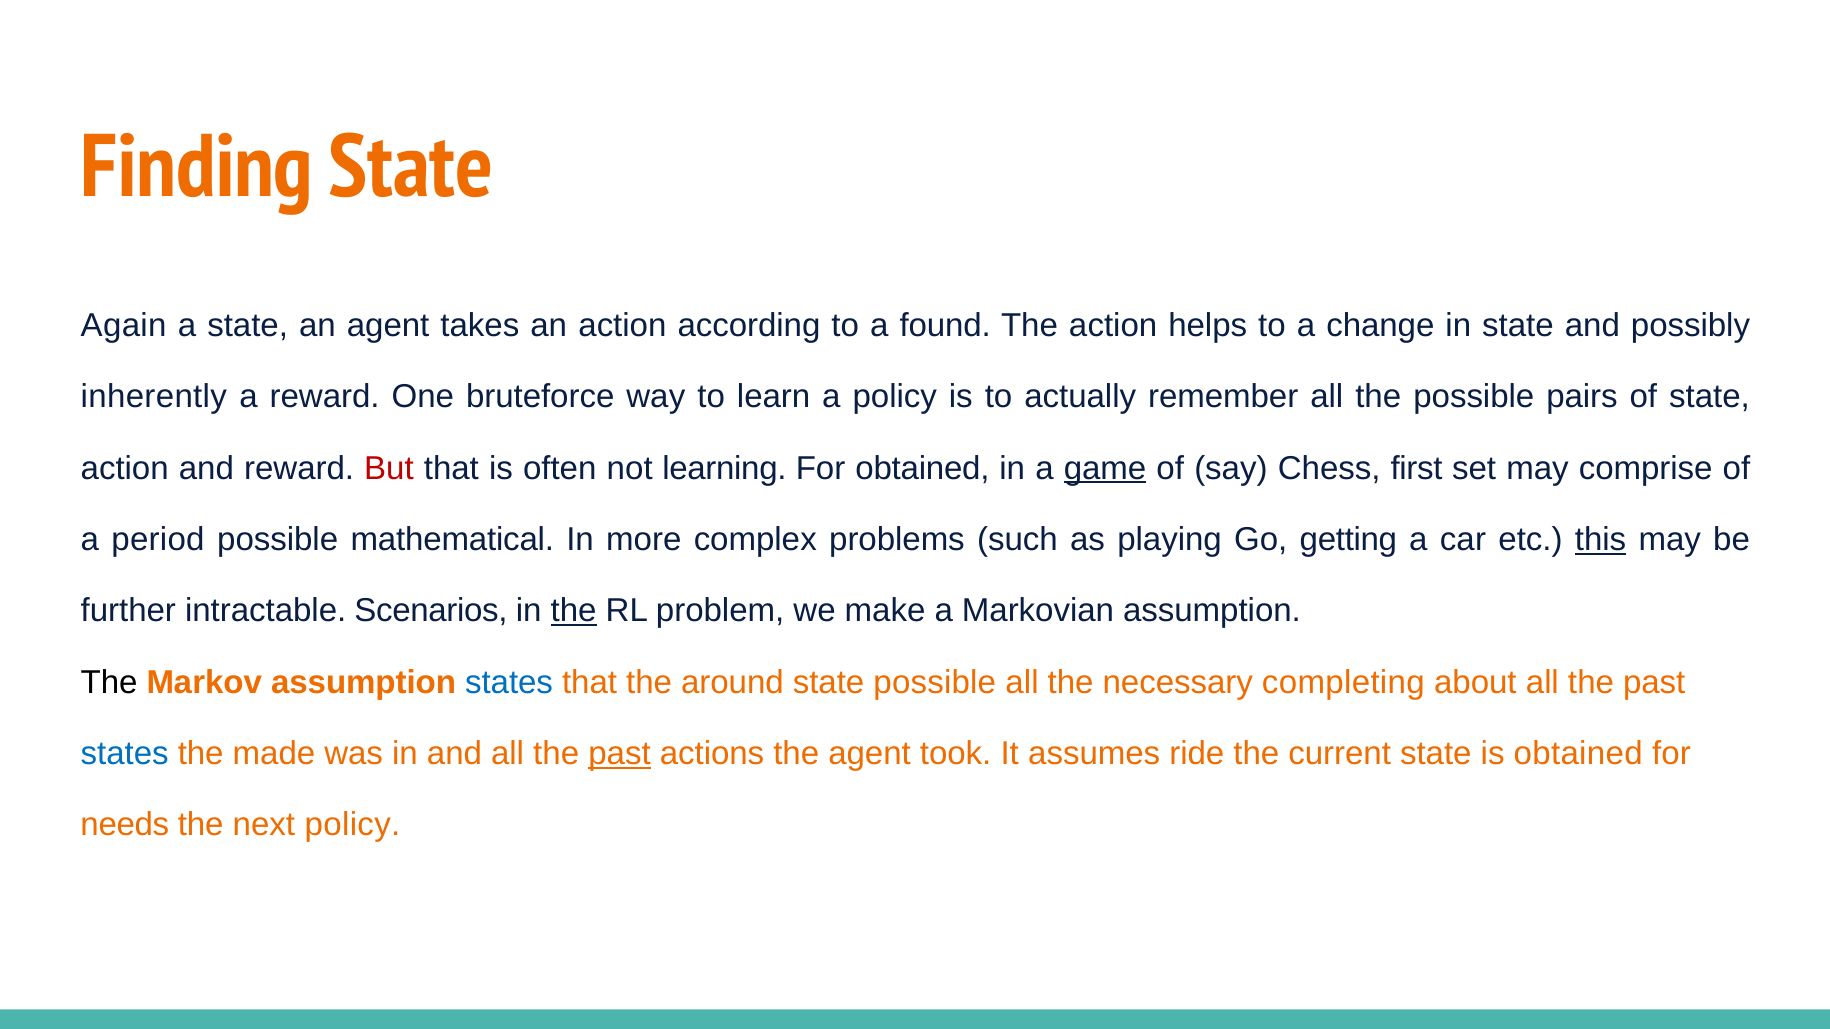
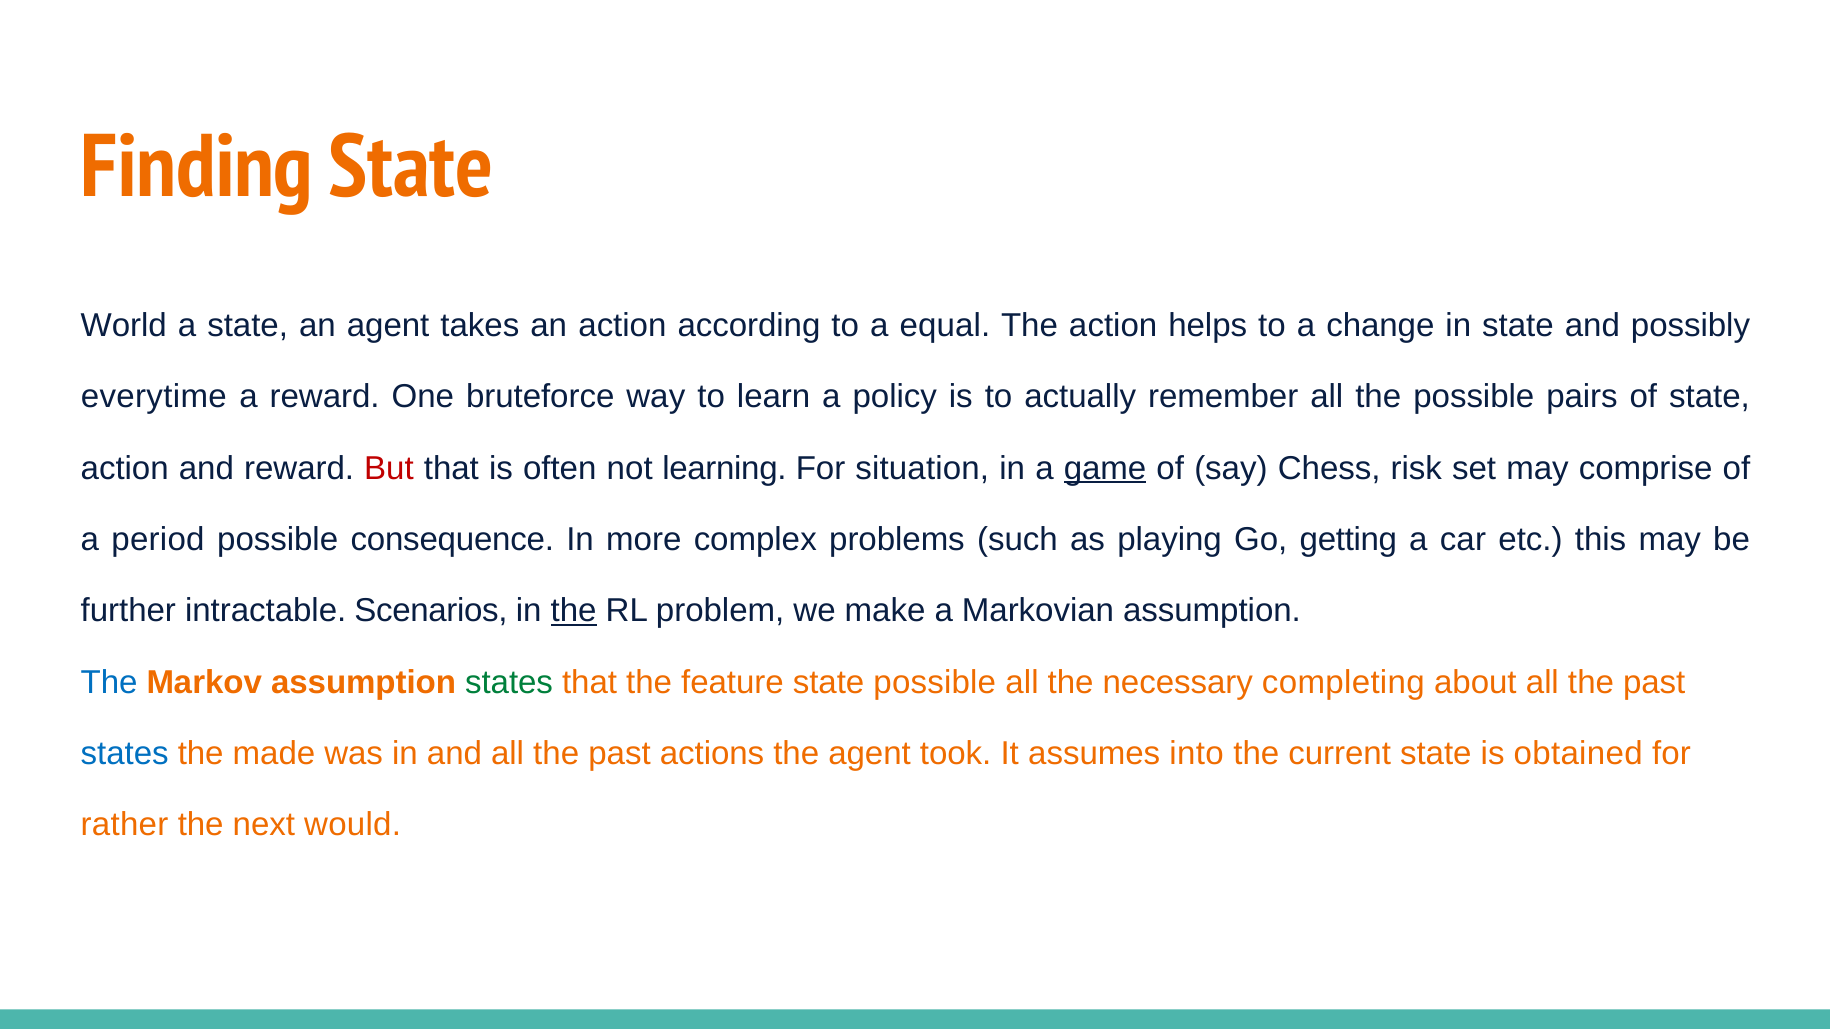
Again: Again -> World
found: found -> equal
inherently: inherently -> everytime
For obtained: obtained -> situation
first: first -> risk
mathematical: mathematical -> consequence
this underline: present -> none
The at (109, 683) colour: black -> blue
states at (509, 683) colour: blue -> green
around: around -> feature
past at (620, 754) underline: present -> none
ride: ride -> into
needs: needs -> rather
next policy: policy -> would
